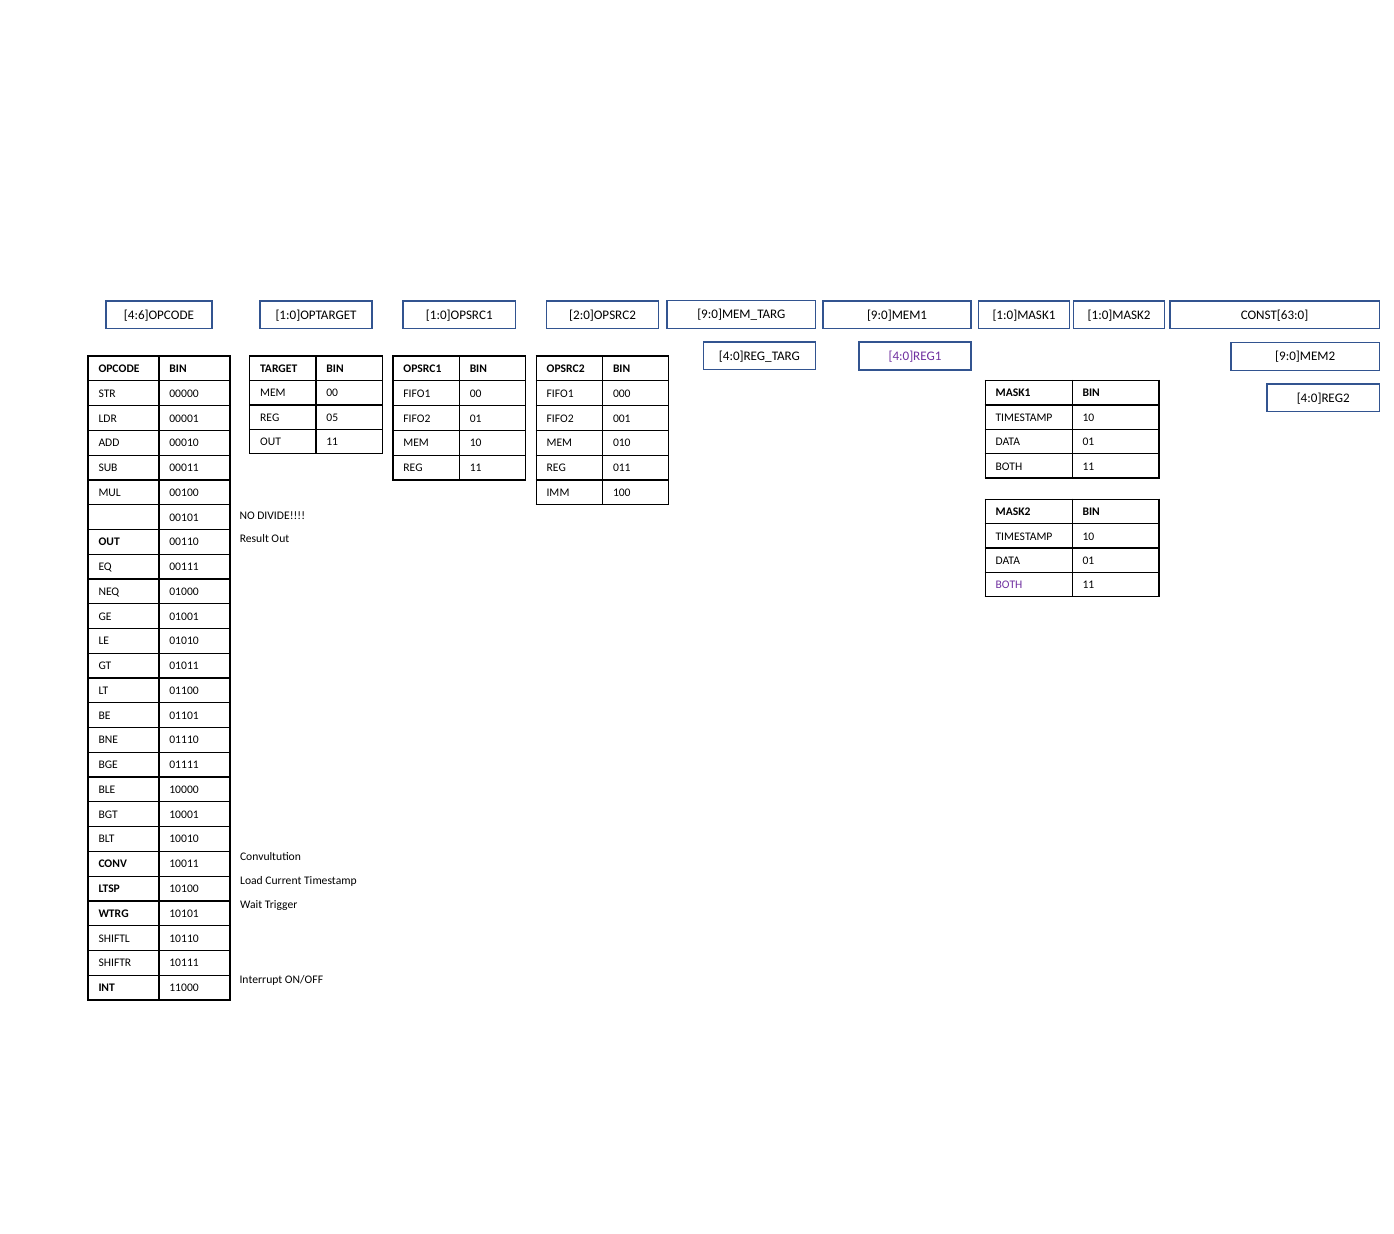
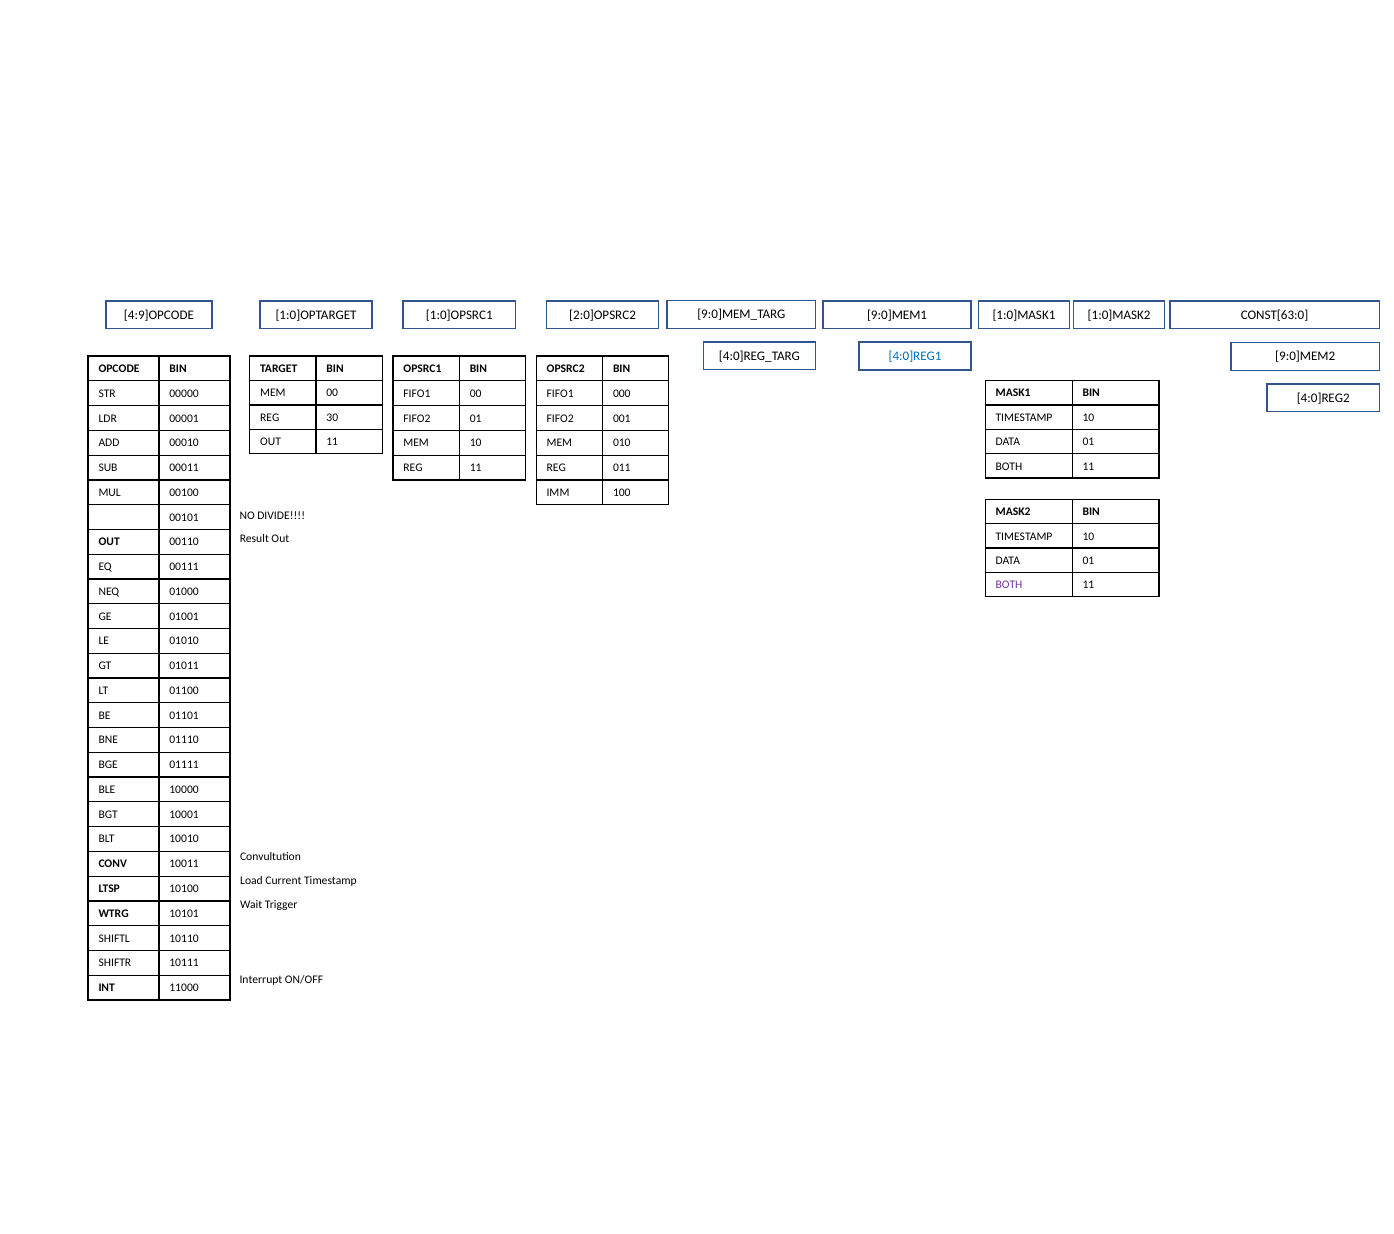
4:6]OPCODE: 4:6]OPCODE -> 4:9]OPCODE
4:0]REG1 colour: purple -> blue
05: 05 -> 30
